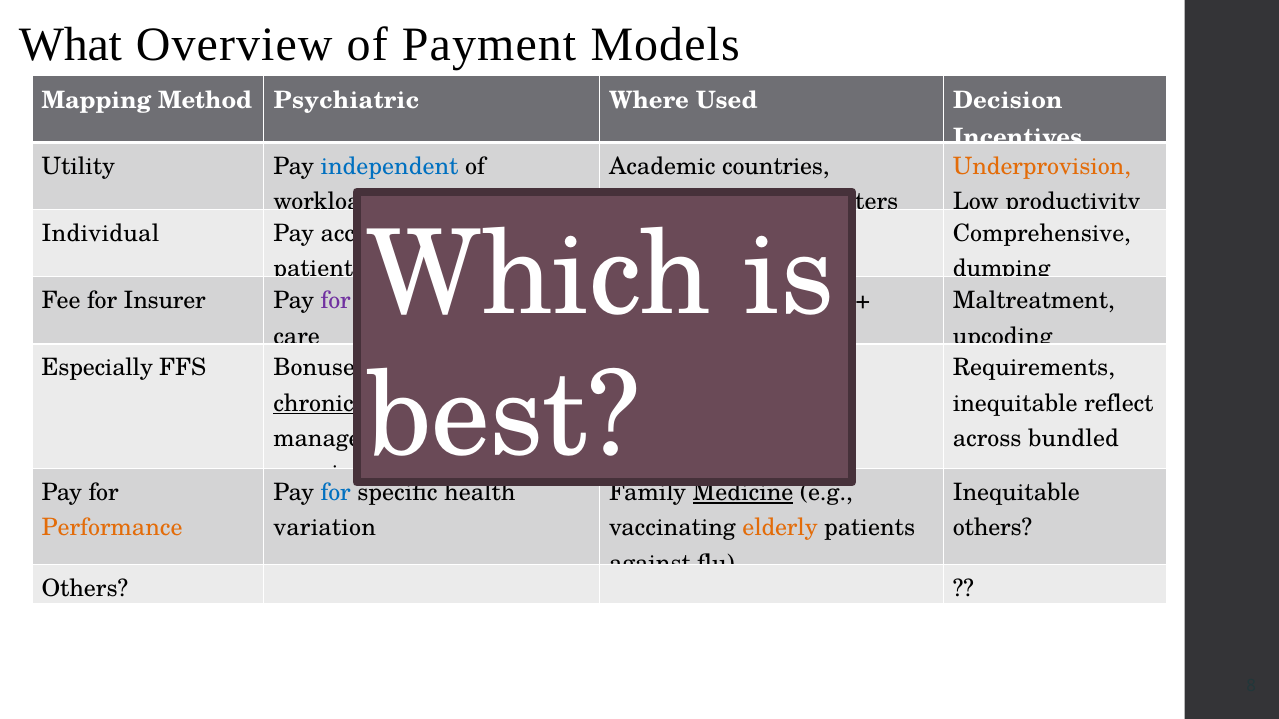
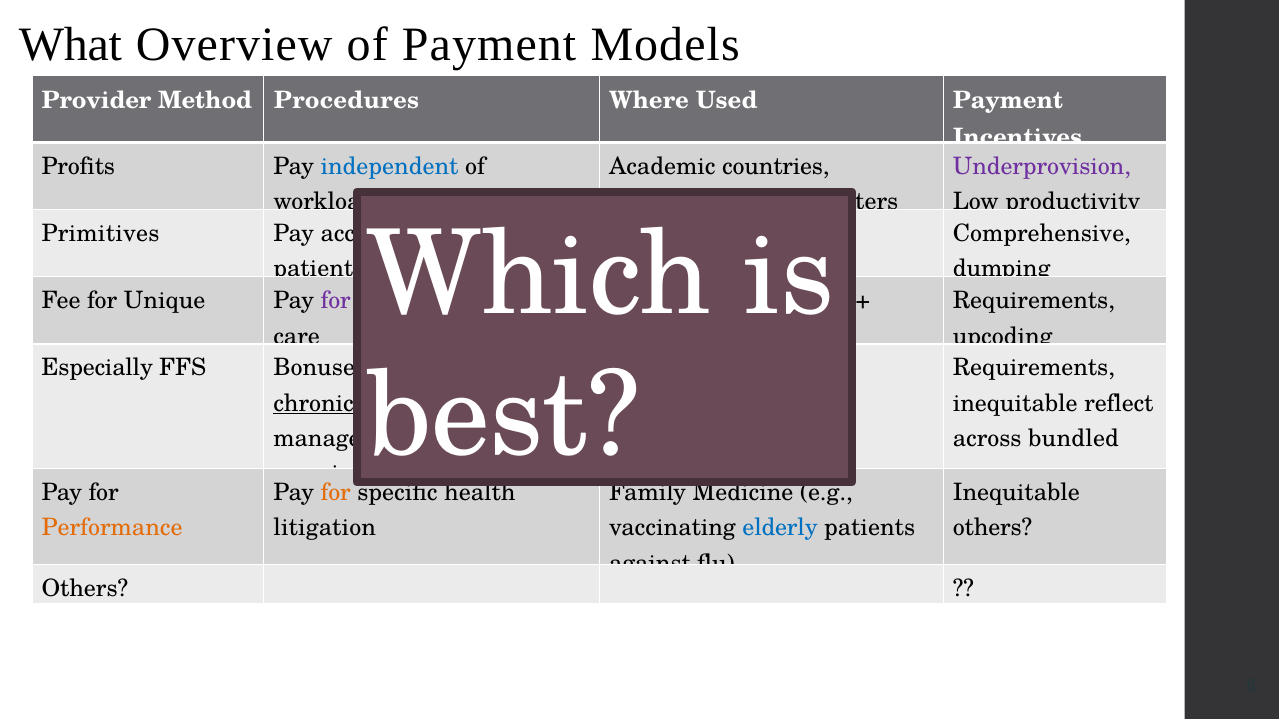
Mapping: Mapping -> Provider
Psychiatric: Psychiatric -> Procedures
Used Decision: Decision -> Payment
Utility: Utility -> Profits
Underprovision colour: orange -> purple
Individual at (101, 234): Individual -> Primitives
Insurer: Insurer -> Unique
Maltreatment at (1034, 301): Maltreatment -> Requirements
for at (336, 493) colour: blue -> orange
Medicine at (743, 493) underline: present -> none
variation: variation -> litigation
elderly colour: orange -> blue
